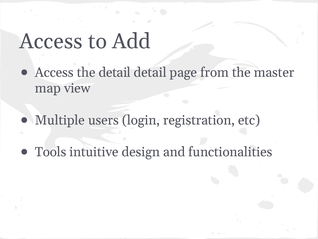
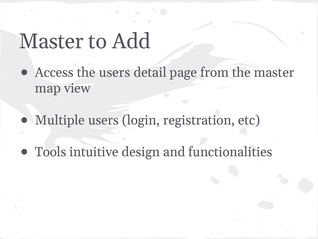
Access at (51, 41): Access -> Master
the detail: detail -> users
